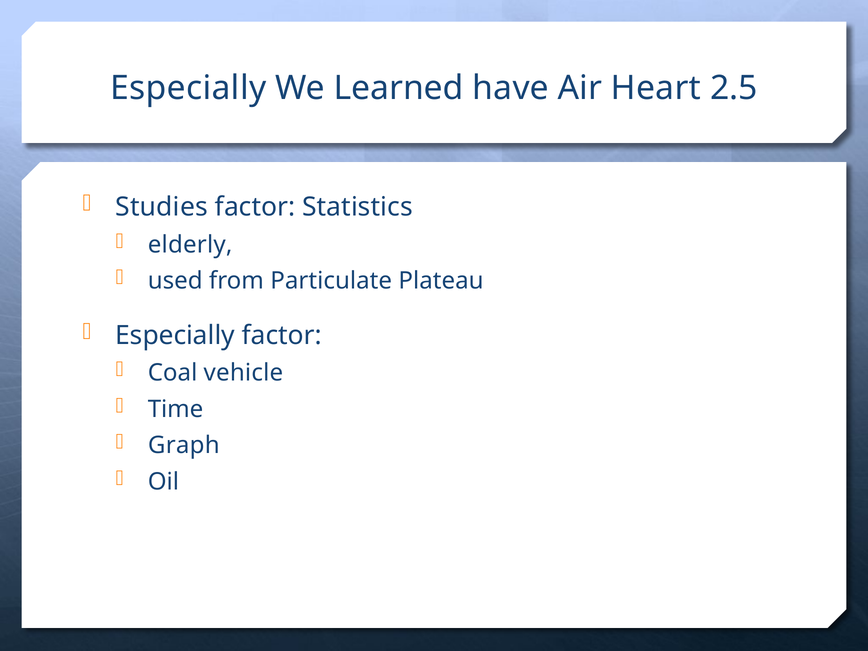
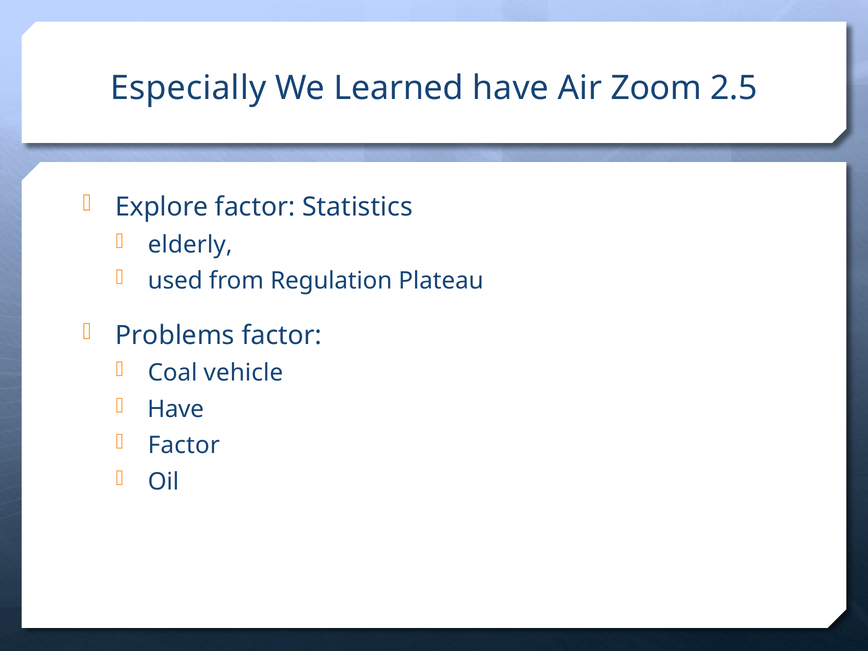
Heart: Heart -> Zoom
Studies: Studies -> Explore
Particulate: Particulate -> Regulation
Especially at (175, 336): Especially -> Problems
Time at (176, 409): Time -> Have
Graph at (184, 445): Graph -> Factor
